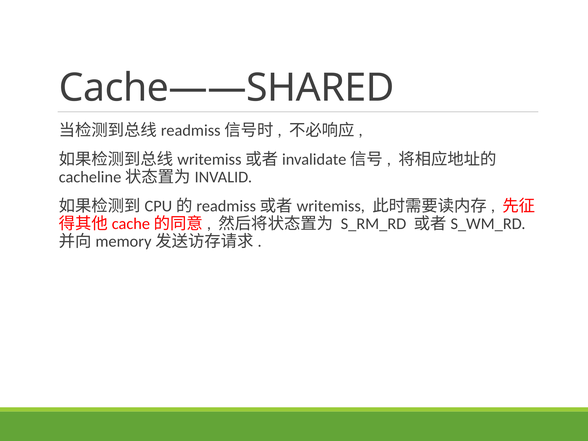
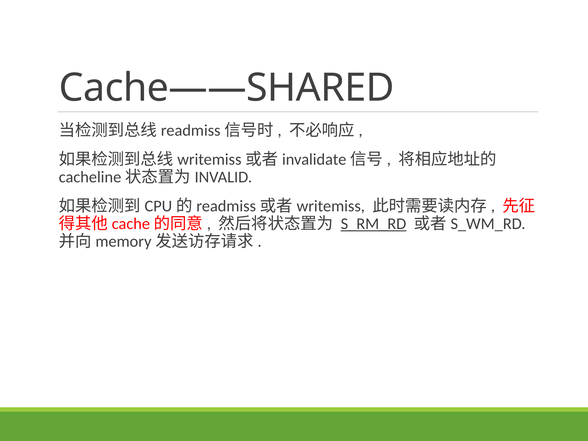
S_RM_RD underline: none -> present
